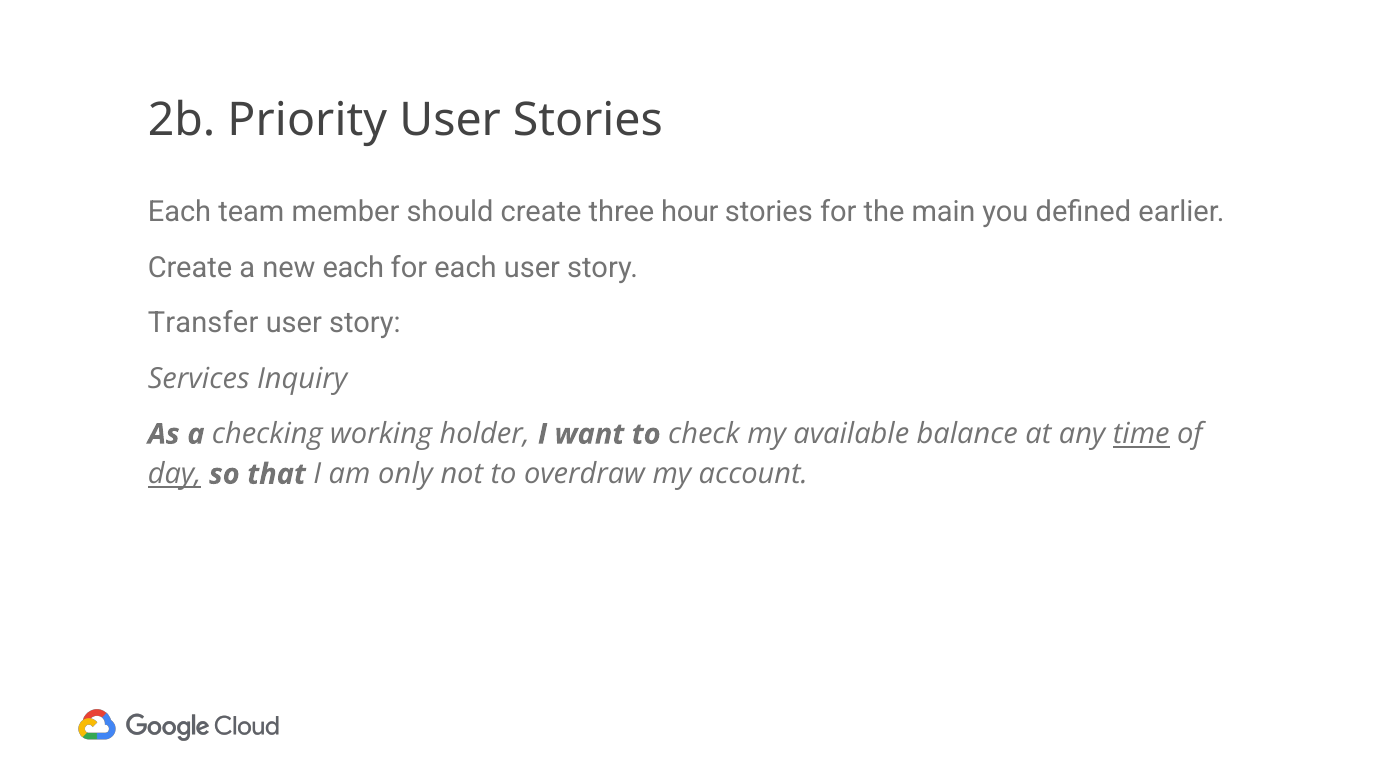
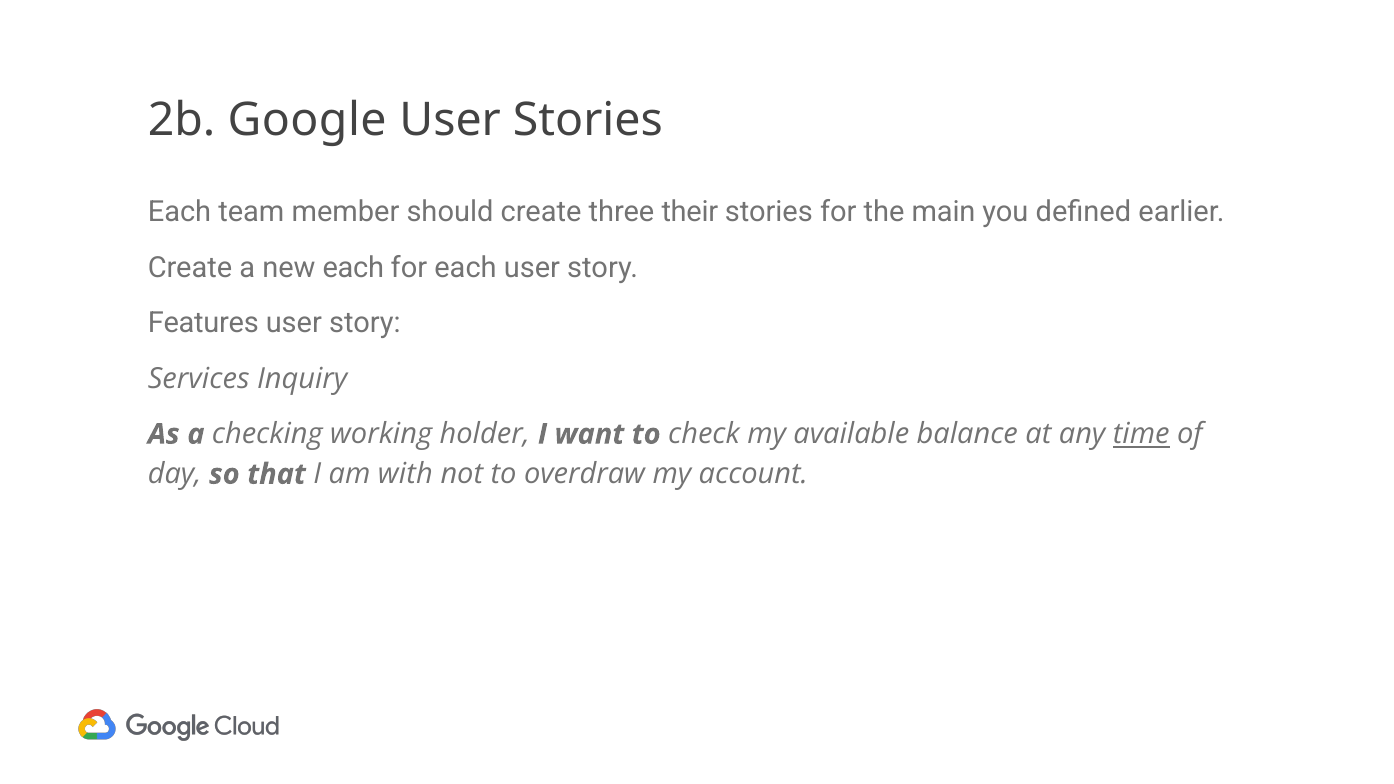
Priority: Priority -> Google
hour: hour -> their
Transfer: Transfer -> Features
day underline: present -> none
only: only -> with
